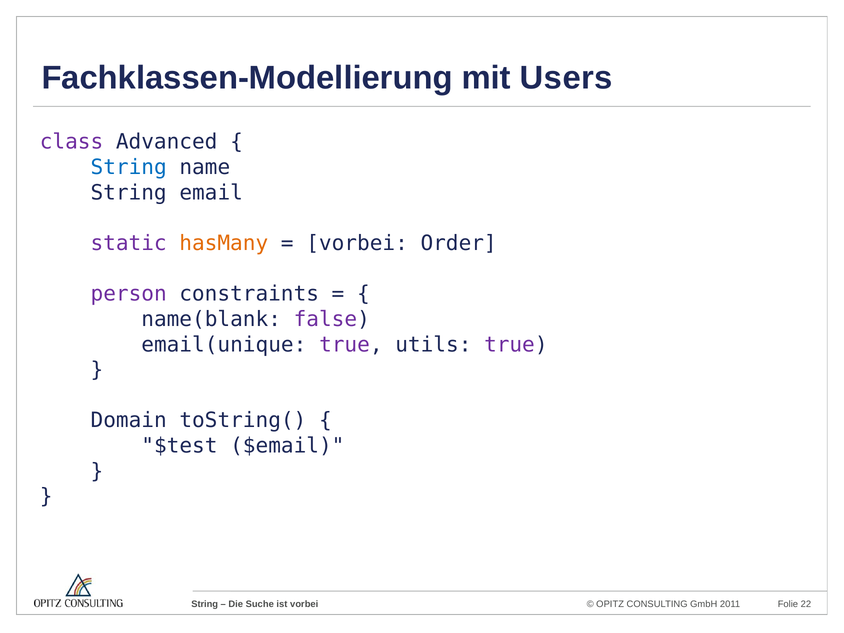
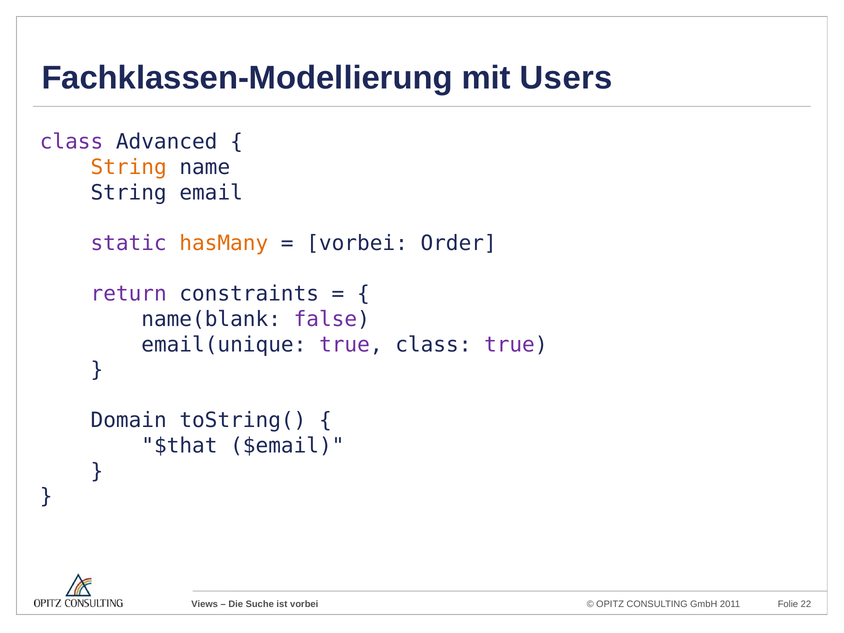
String at (129, 167) colour: blue -> orange
person: person -> return
true utils: utils -> class
$test: $test -> $that
String at (205, 604): String -> Views
